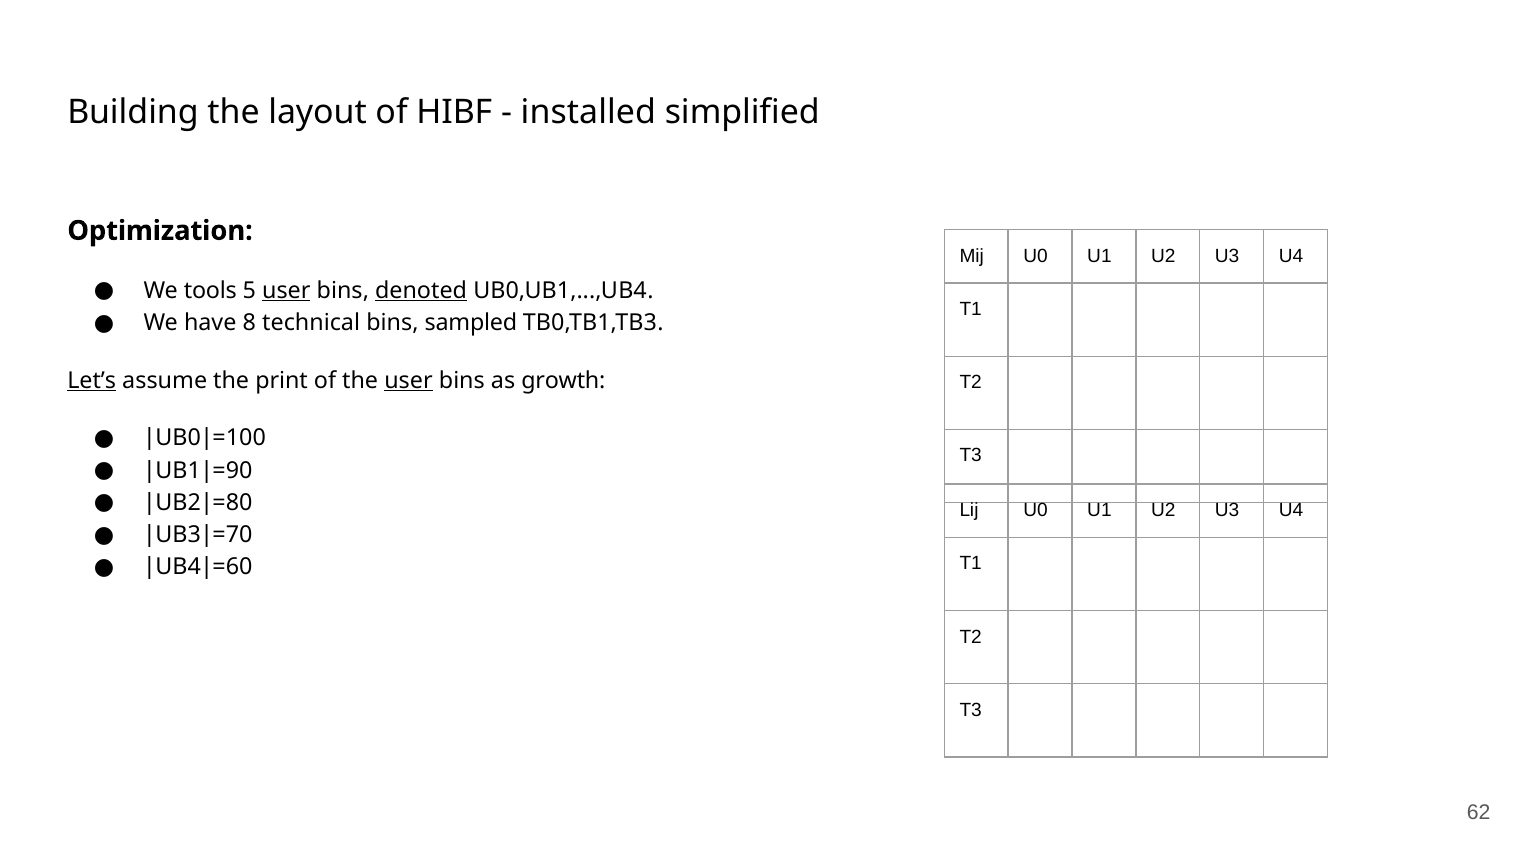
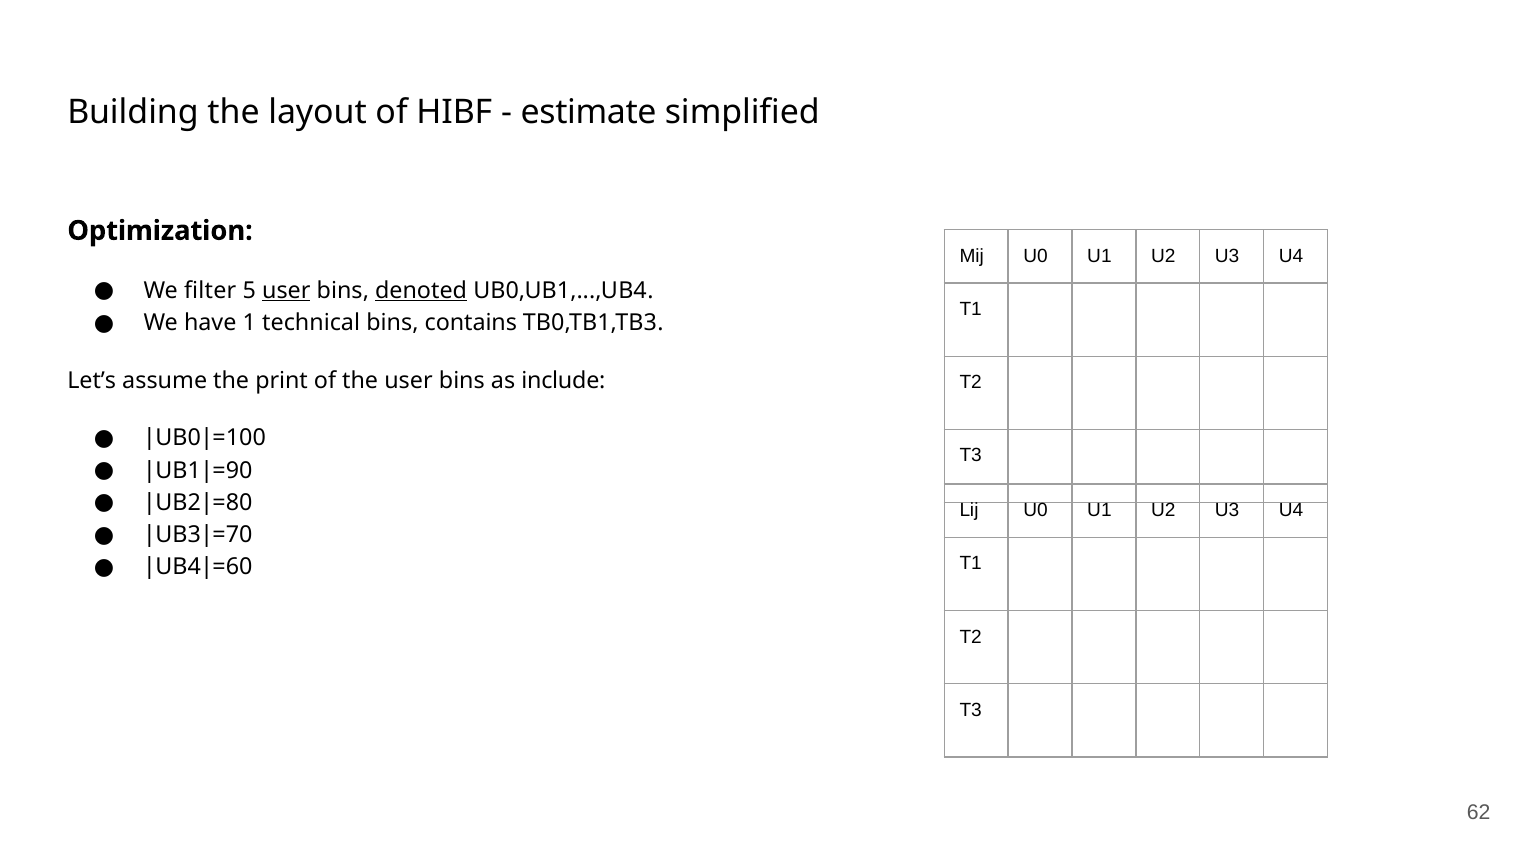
installed: installed -> estimate
tools: tools -> filter
8: 8 -> 1
sampled: sampled -> contains
Let’s underline: present -> none
user at (409, 381) underline: present -> none
growth: growth -> include
